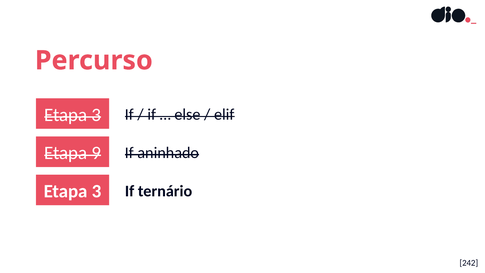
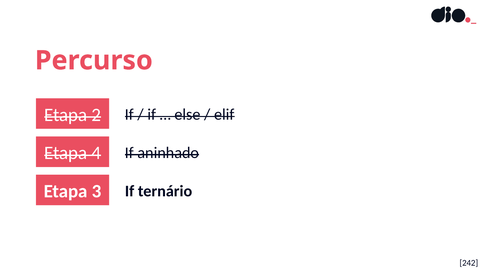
3 at (96, 115): 3 -> 2
9: 9 -> 4
